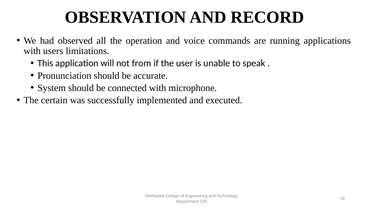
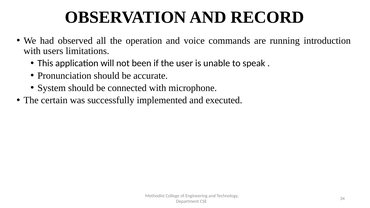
applications: applications -> introduction
from: from -> been
